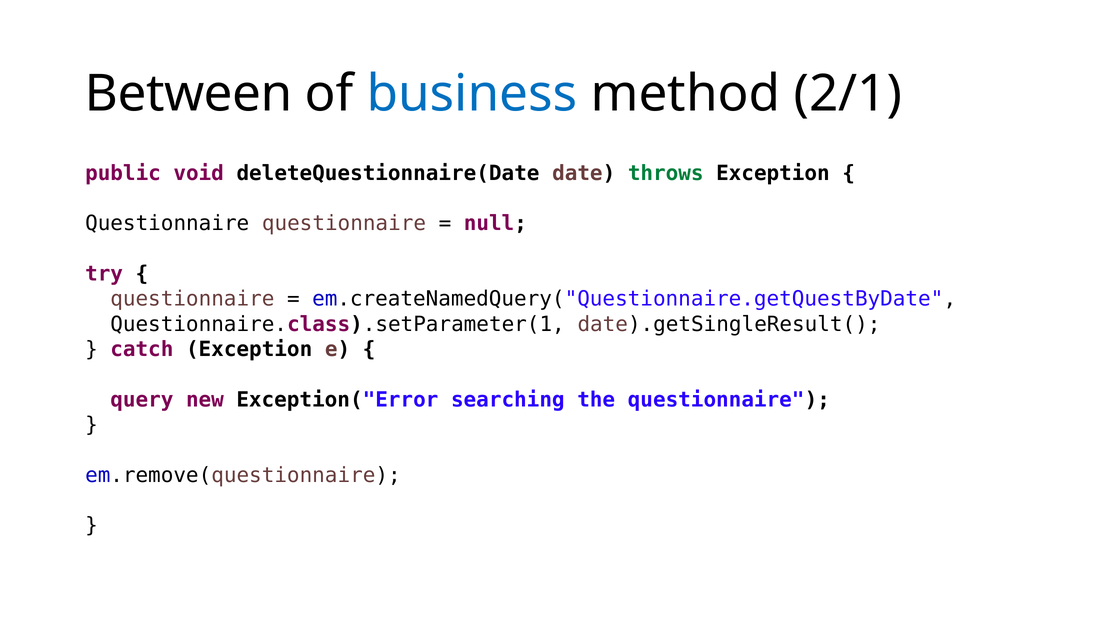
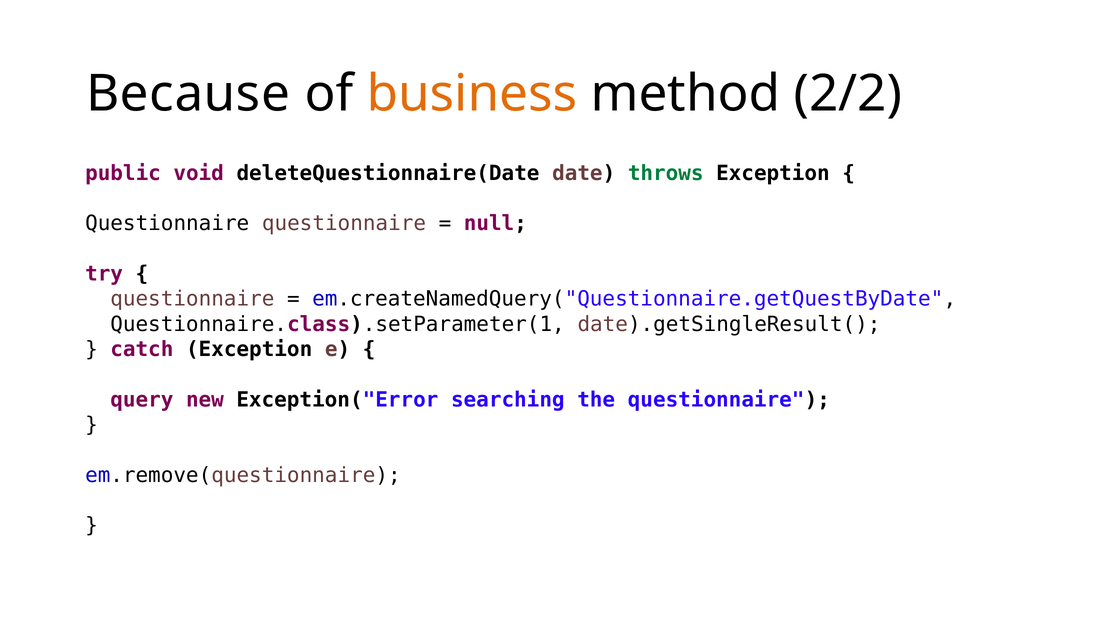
Between: Between -> Because
business colour: blue -> orange
2/1: 2/1 -> 2/2
